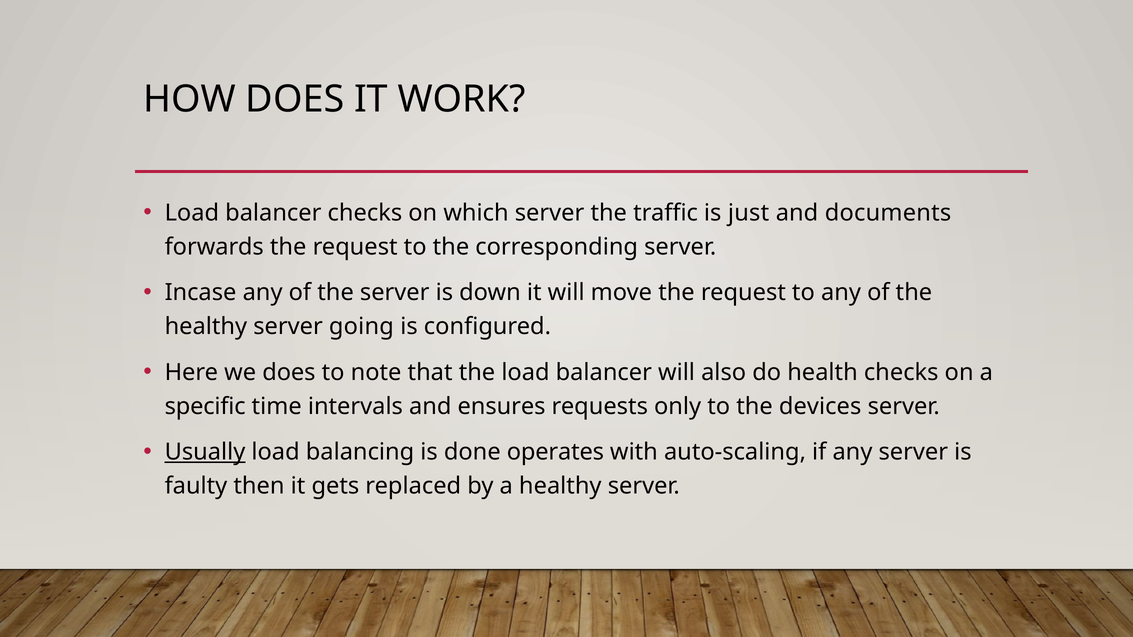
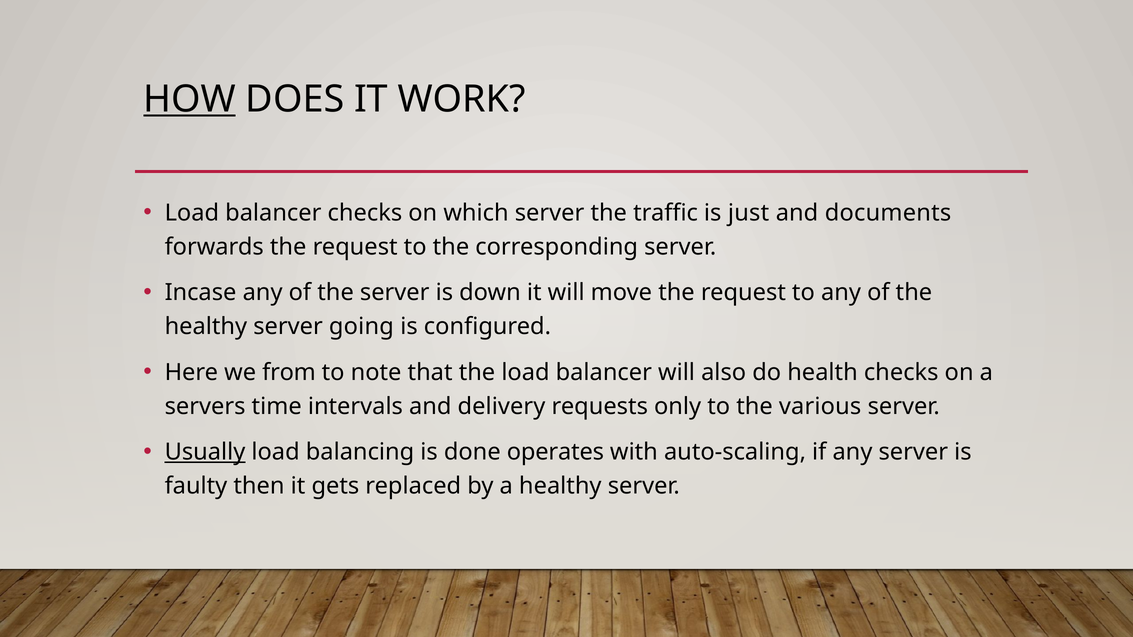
HOW underline: none -> present
we does: does -> from
specific: specific -> servers
ensures: ensures -> delivery
devices: devices -> various
